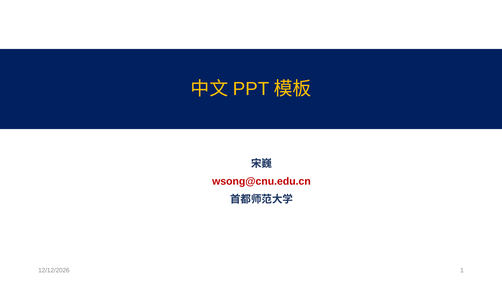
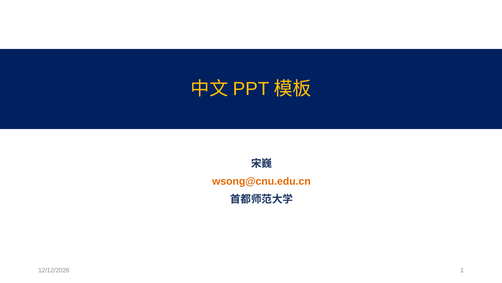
wsong@cnu.edu.cn colour: red -> orange
